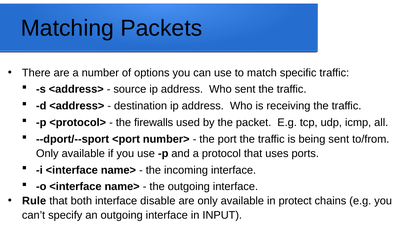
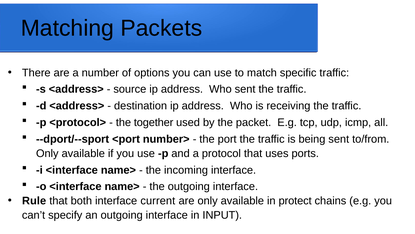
firewalls: firewalls -> together
disable: disable -> current
